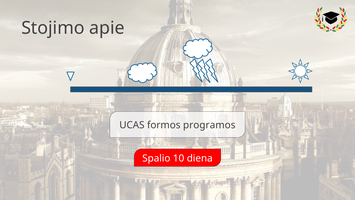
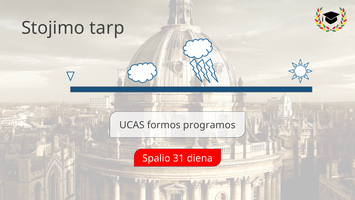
apie: apie -> tarp
10: 10 -> 31
